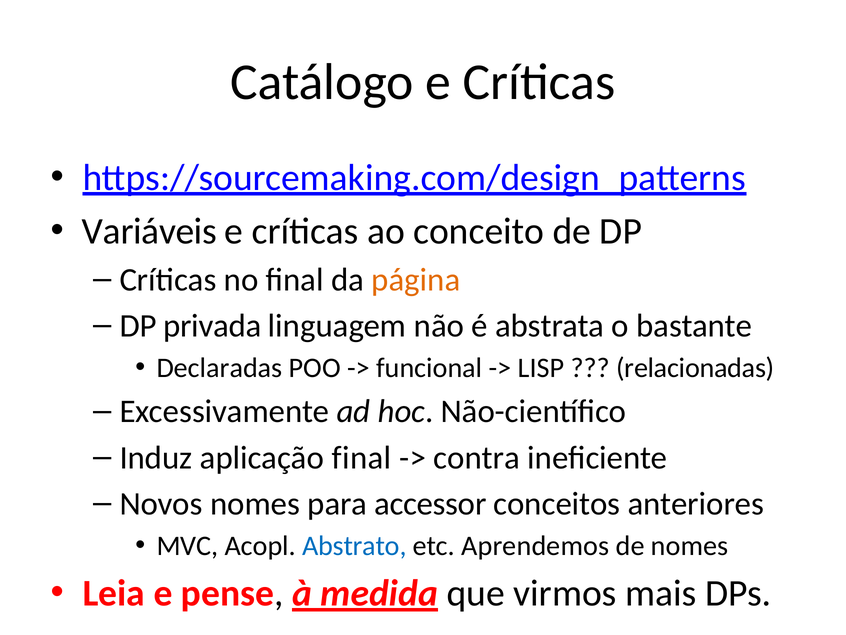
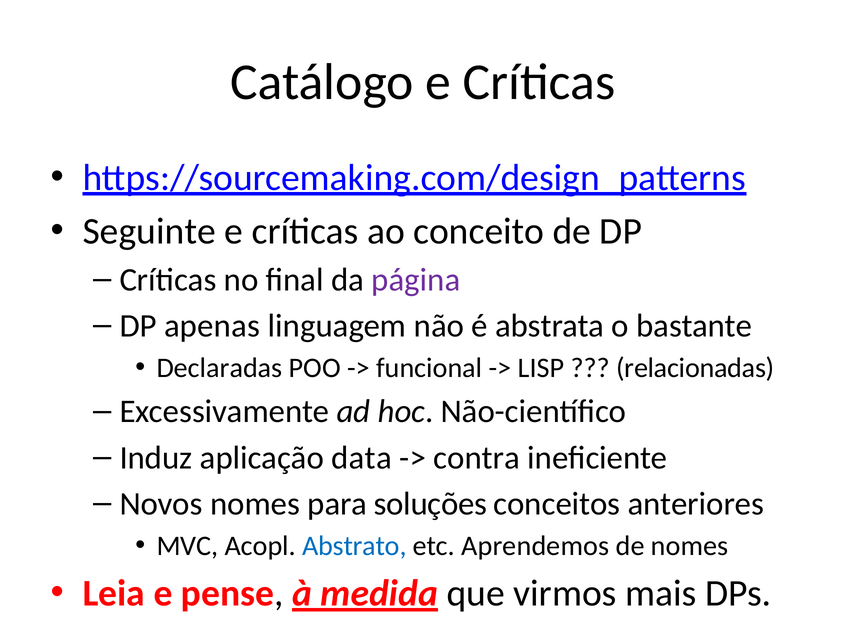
Variáveis: Variáveis -> Seguinte
página colour: orange -> purple
privada: privada -> apenas
aplicação final: final -> data
accessor: accessor -> soluções
